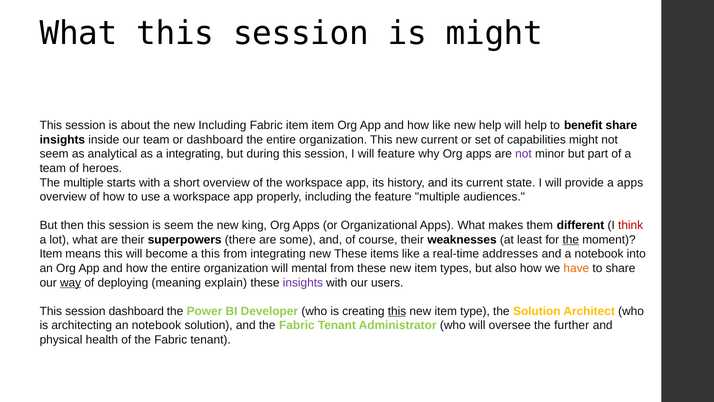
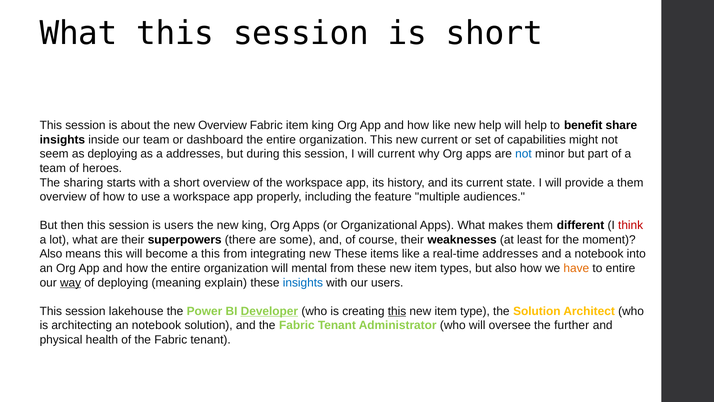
is might: might -> short
new Including: Including -> Overview
item item: item -> king
as analytical: analytical -> deploying
a integrating: integrating -> addresses
will feature: feature -> current
not at (523, 154) colour: purple -> blue
The multiple: multiple -> sharing
a apps: apps -> them
is seem: seem -> users
the at (571, 239) underline: present -> none
Item at (51, 254): Item -> Also
to share: share -> entire
insights at (303, 282) colour: purple -> blue
session dashboard: dashboard -> lakehouse
Developer underline: none -> present
